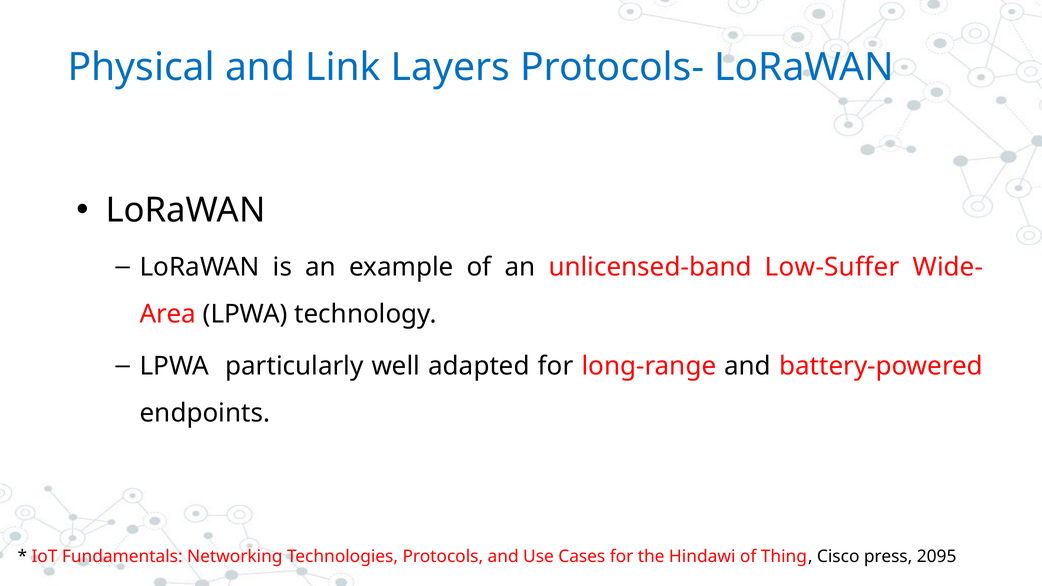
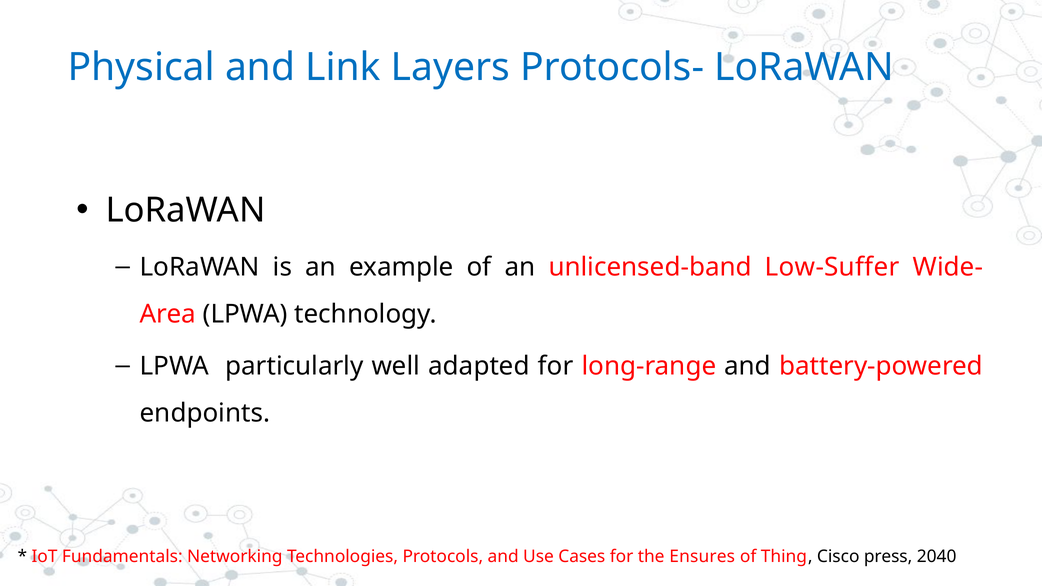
Hindawi: Hindawi -> Ensures
2095: 2095 -> 2040
